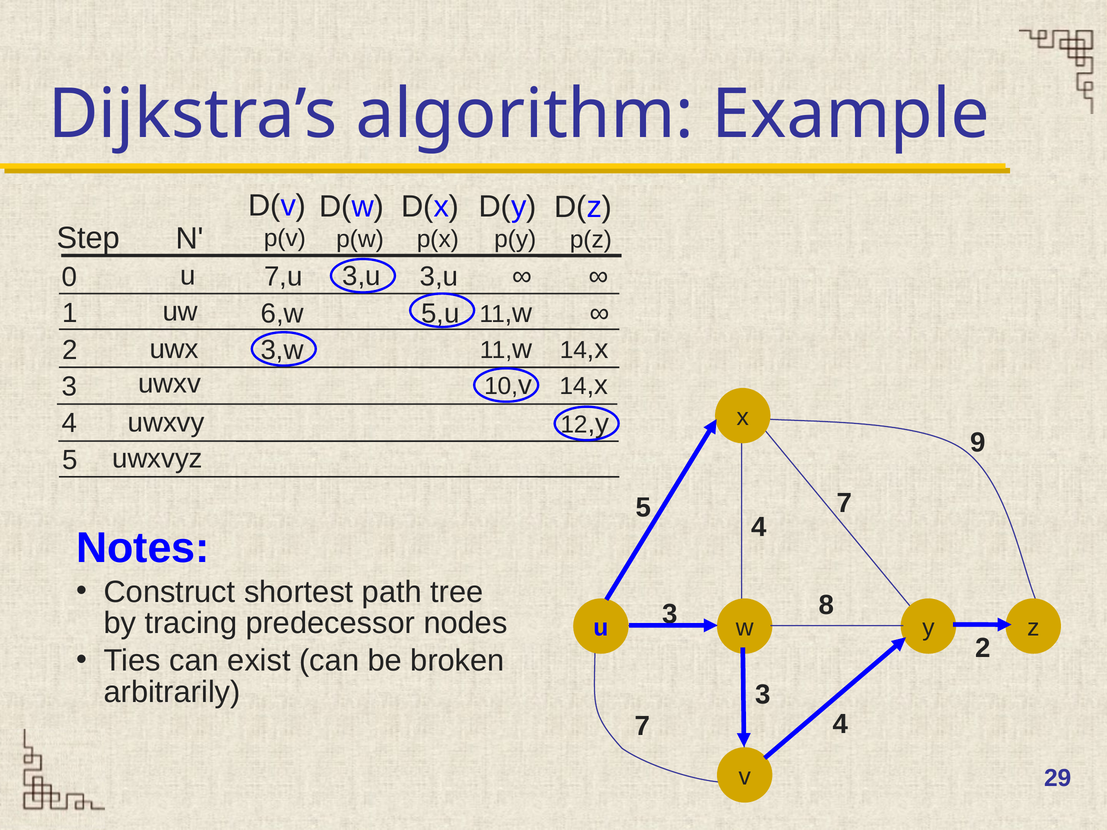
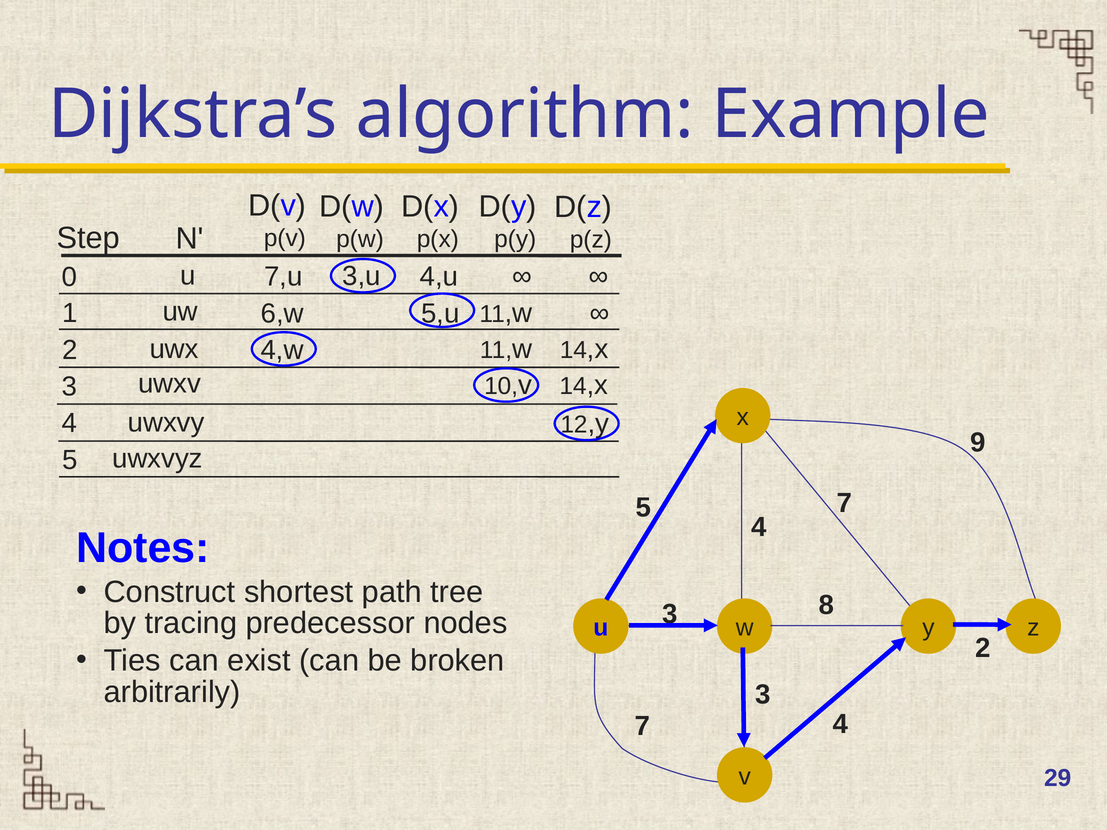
3,u 3,u: 3,u -> 4,u
3,w: 3,w -> 4,w
